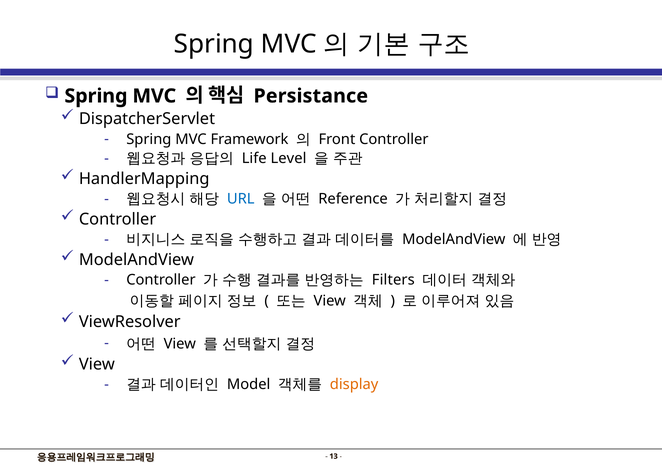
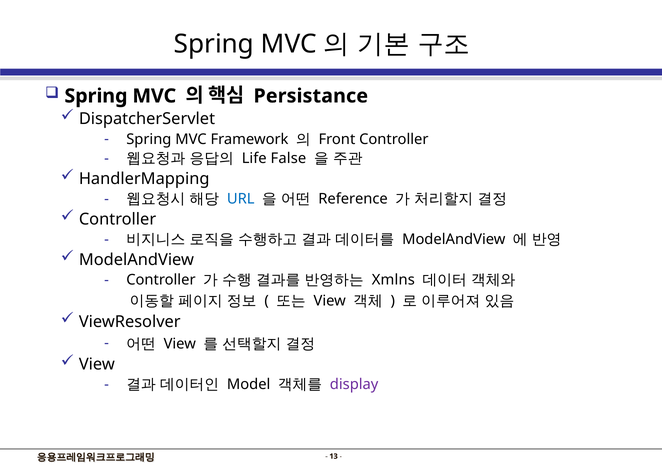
Level: Level -> False
Filters: Filters -> Xmlns
display colour: orange -> purple
